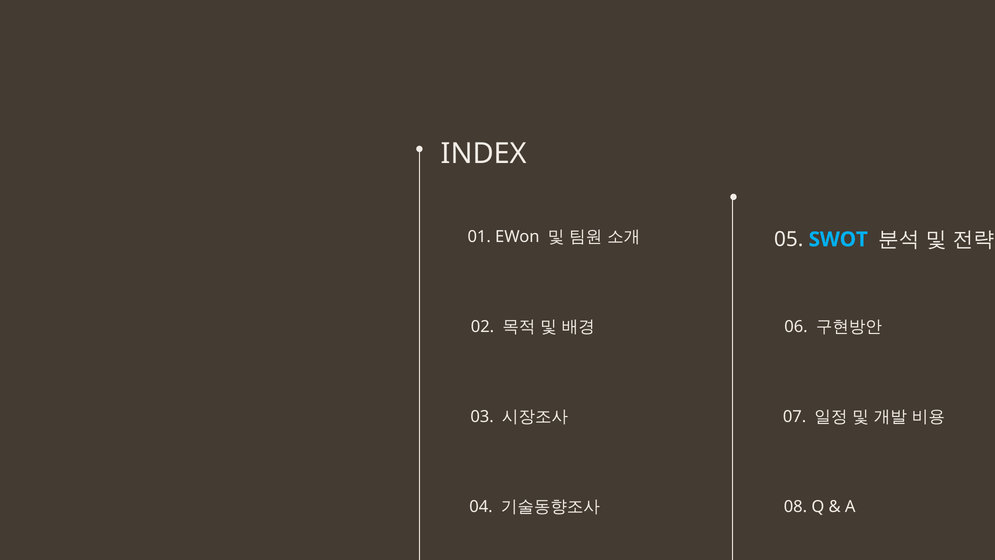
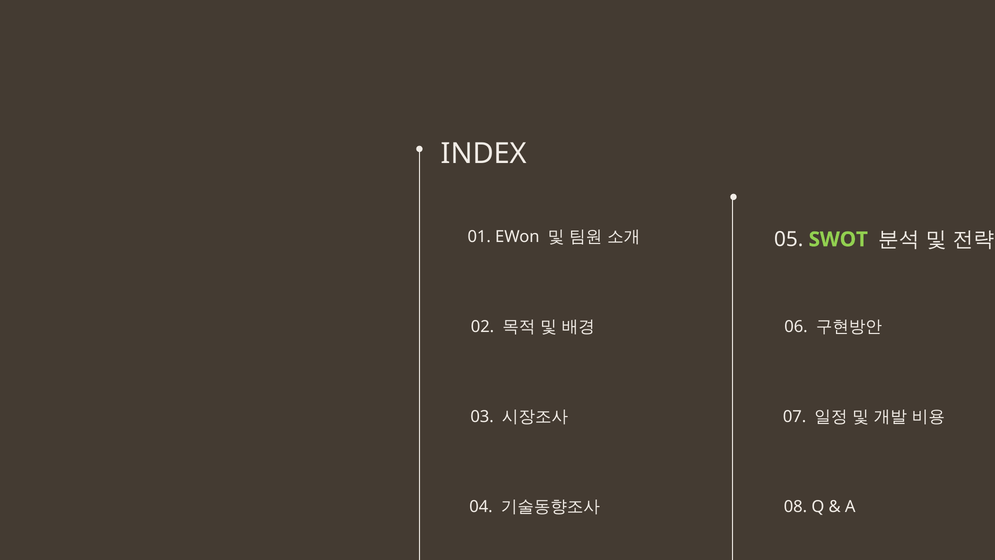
SWOT colour: light blue -> light green
